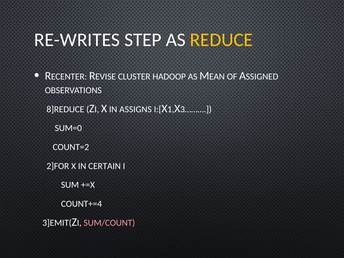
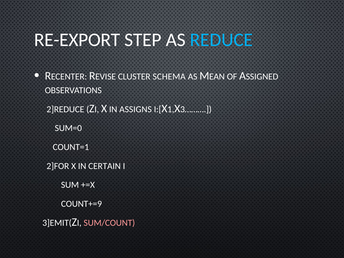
RE-WRITES: RE-WRITES -> RE-EXPORT
REDUCE colour: yellow -> light blue
HADOOP: HADOOP -> SCHEMA
8]REDUCE: 8]REDUCE -> 2]REDUCE
COUNT=2: COUNT=2 -> COUNT=1
COUNT+=4: COUNT+=4 -> COUNT+=9
